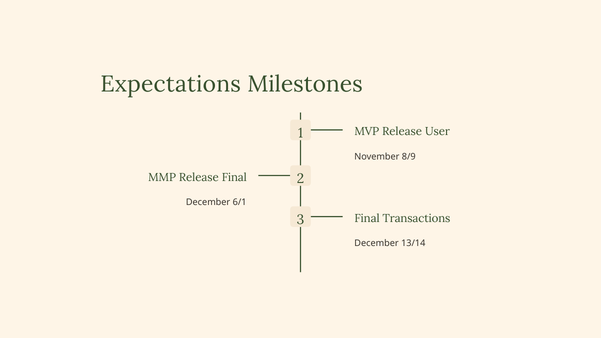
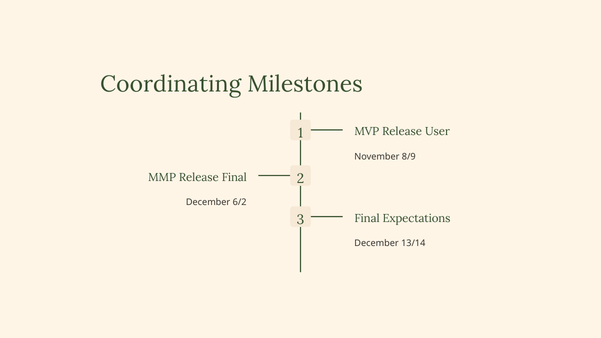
Expectations: Expectations -> Coordinating
6/1: 6/1 -> 6/2
Transactions: Transactions -> Expectations
